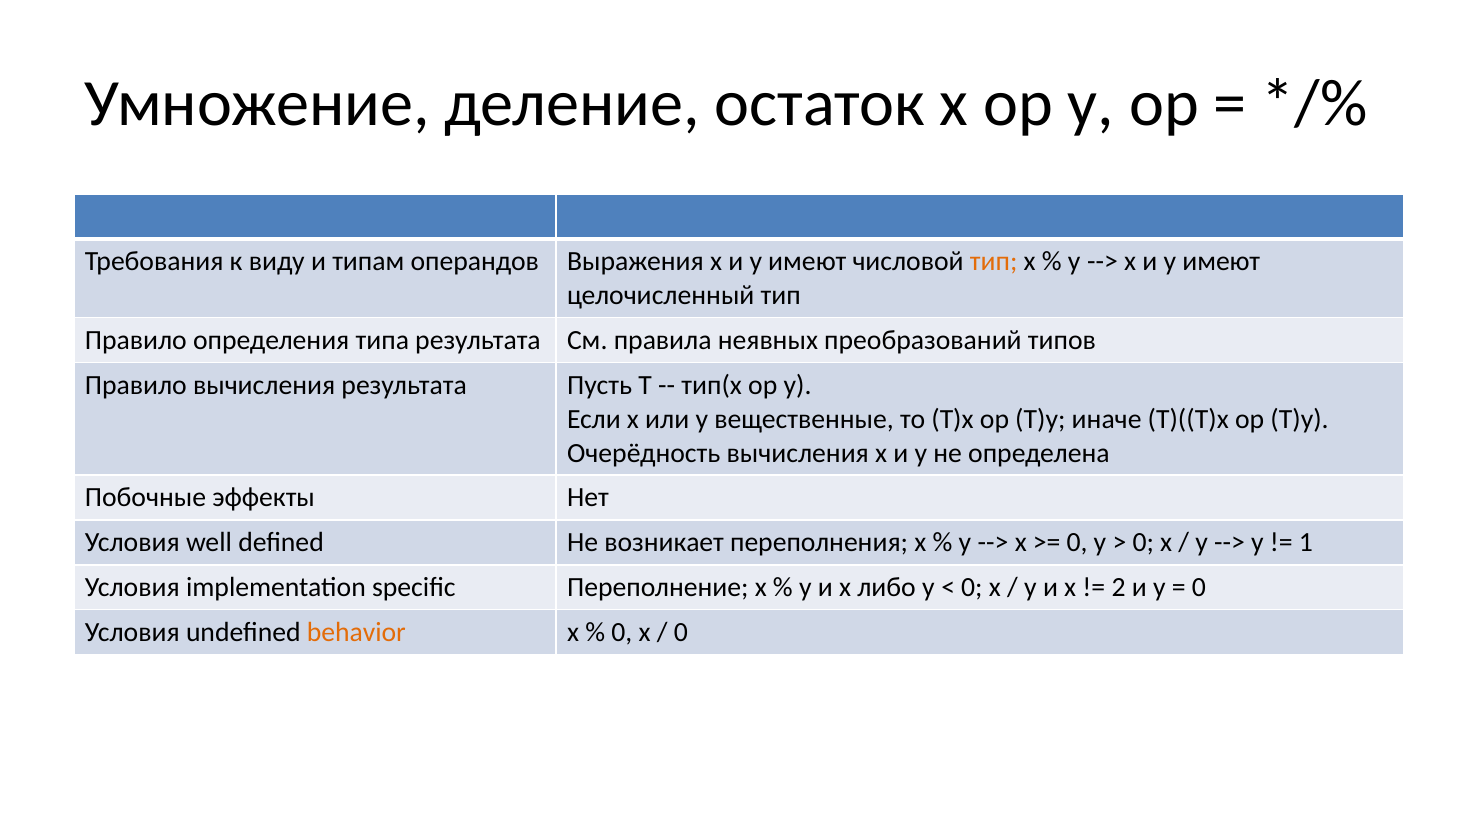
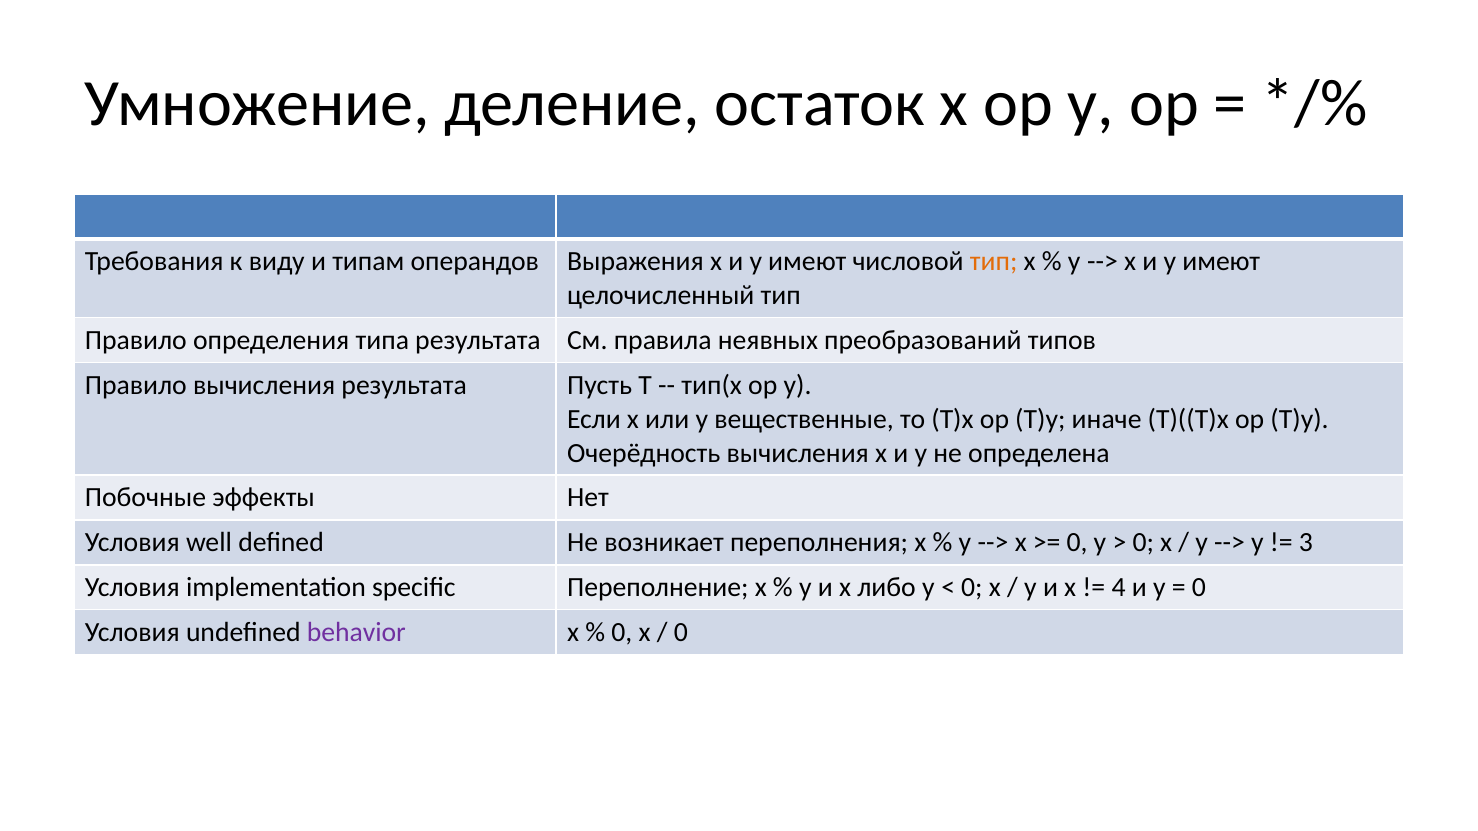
1: 1 -> 3
2: 2 -> 4
behavior colour: orange -> purple
